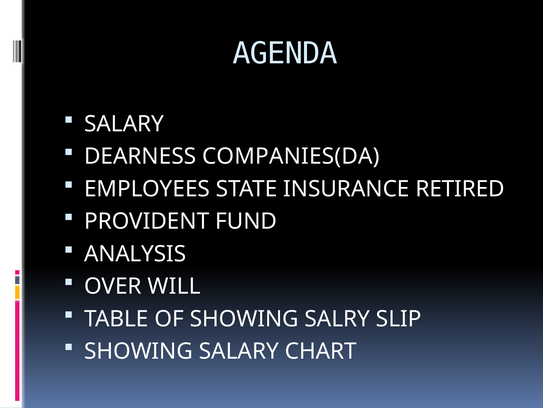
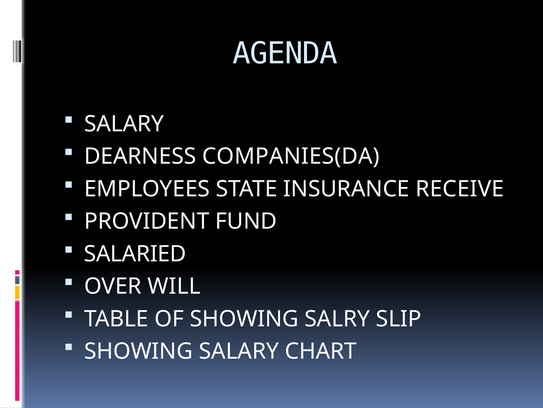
RETIRED: RETIRED -> RECEIVE
ANALYSIS: ANALYSIS -> SALARIED
